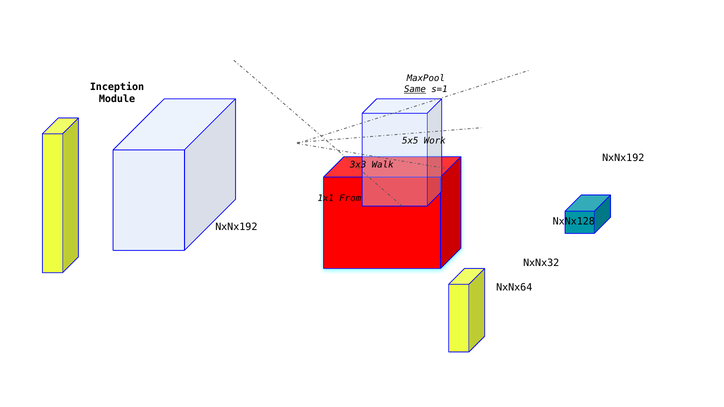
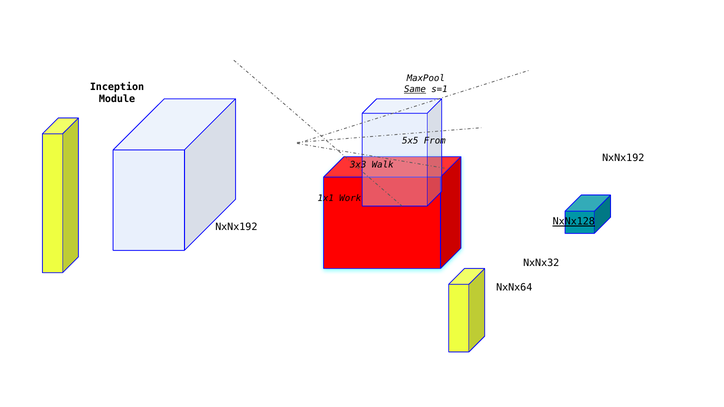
Work: Work -> From
From: From -> Work
NxNx128 underline: none -> present
